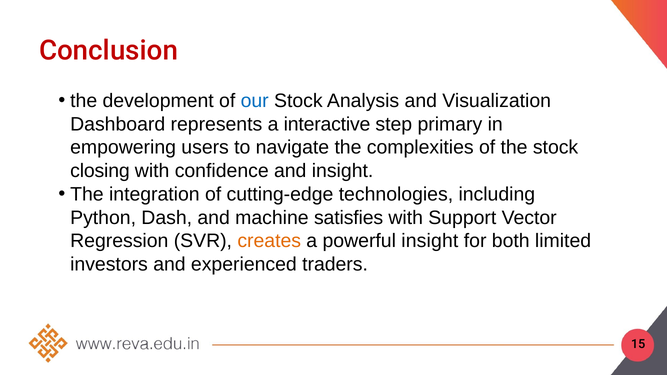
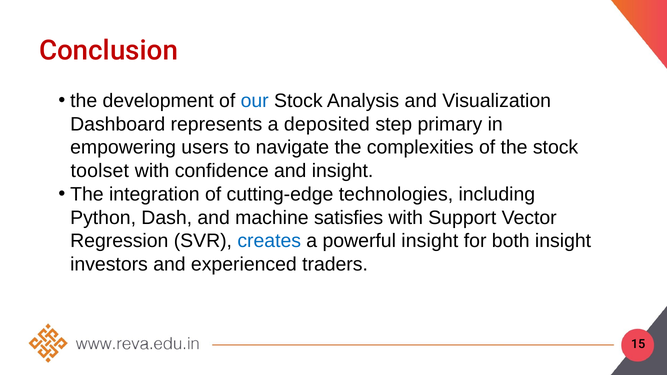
interactive: interactive -> deposited
closing: closing -> toolset
creates colour: orange -> blue
both limited: limited -> insight
